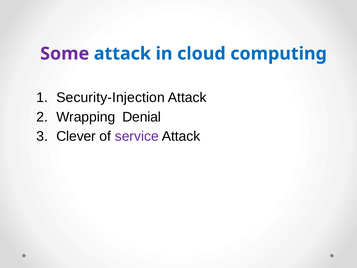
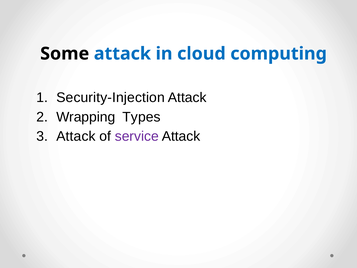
Some colour: purple -> black
Denial: Denial -> Types
Clever at (76, 136): Clever -> Attack
